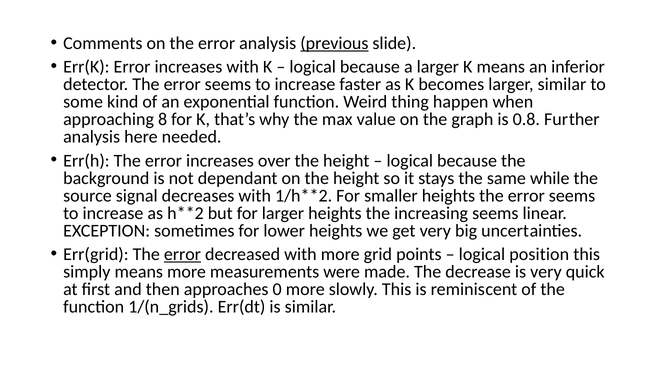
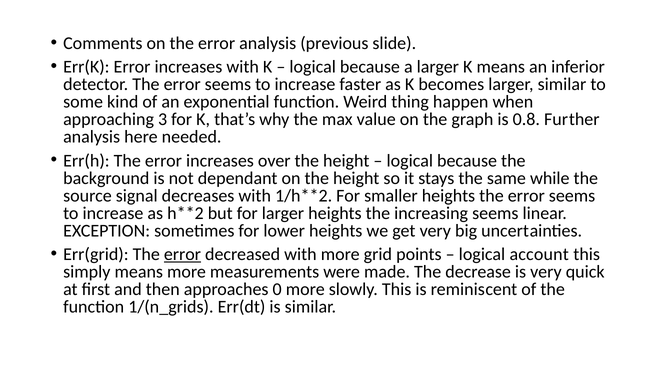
previous underline: present -> none
8: 8 -> 3
position: position -> account
